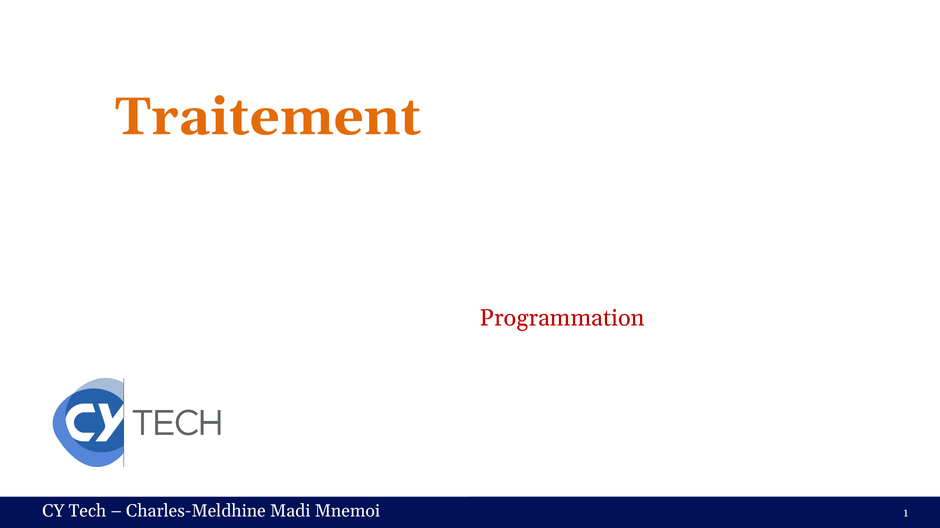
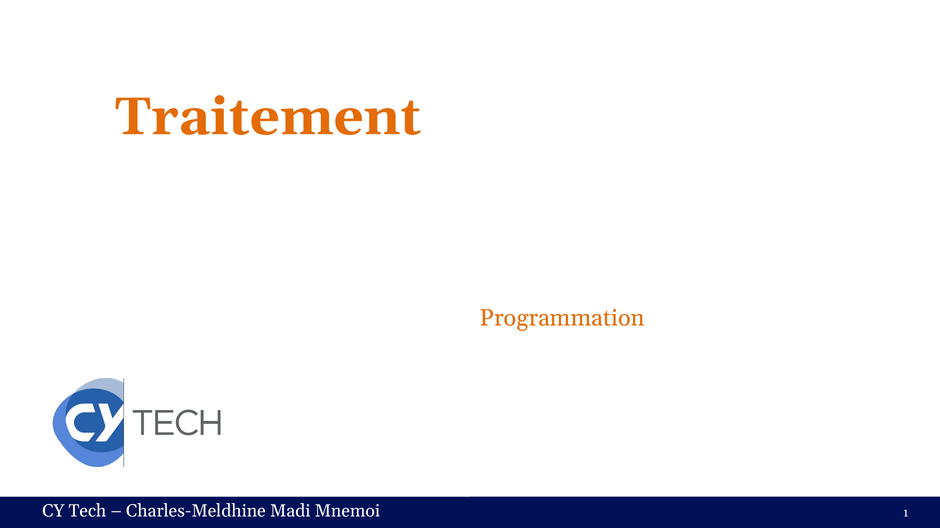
Programmation colour: red -> orange
